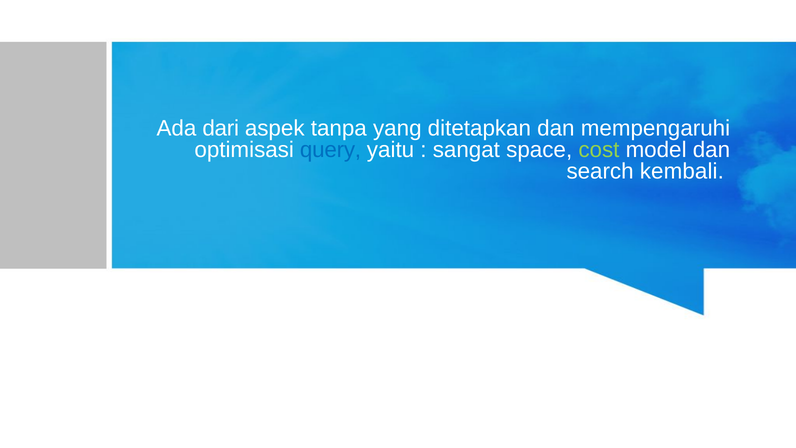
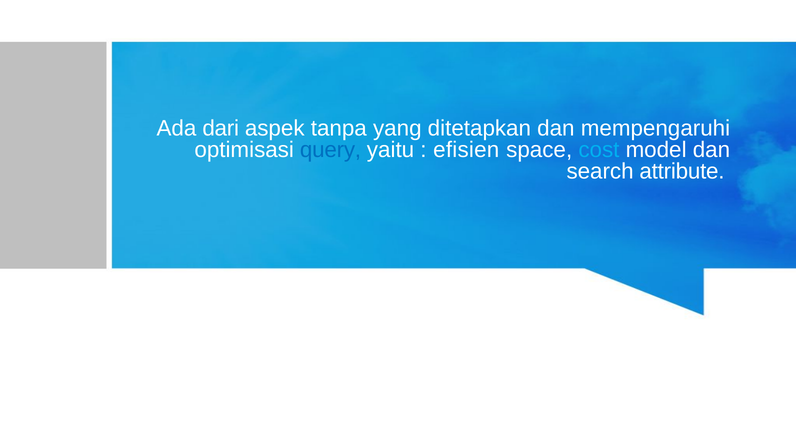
sangat: sangat -> efisien
cost colour: light green -> light blue
kembali: kembali -> attribute
